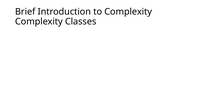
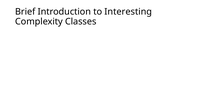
to Complexity: Complexity -> Interesting
